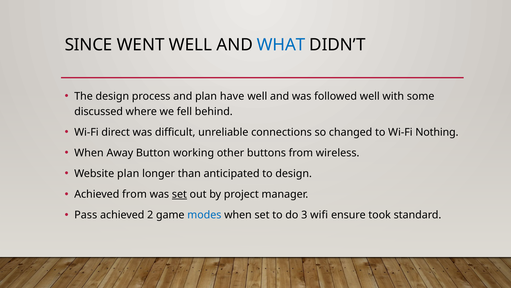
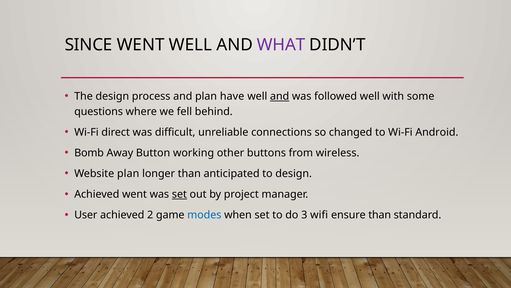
WHAT colour: blue -> purple
and at (280, 96) underline: none -> present
discussed: discussed -> questions
Nothing: Nothing -> Android
When at (89, 153): When -> Bomb
Achieved from: from -> went
Pass: Pass -> User
ensure took: took -> than
